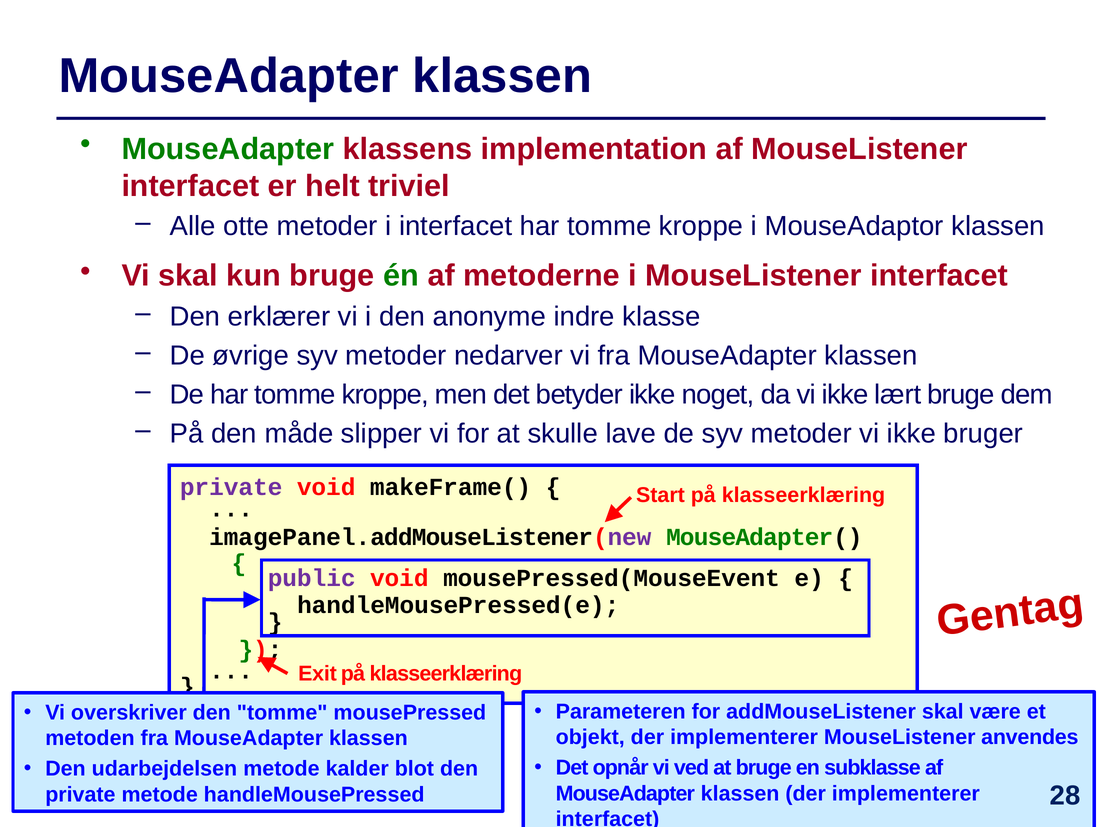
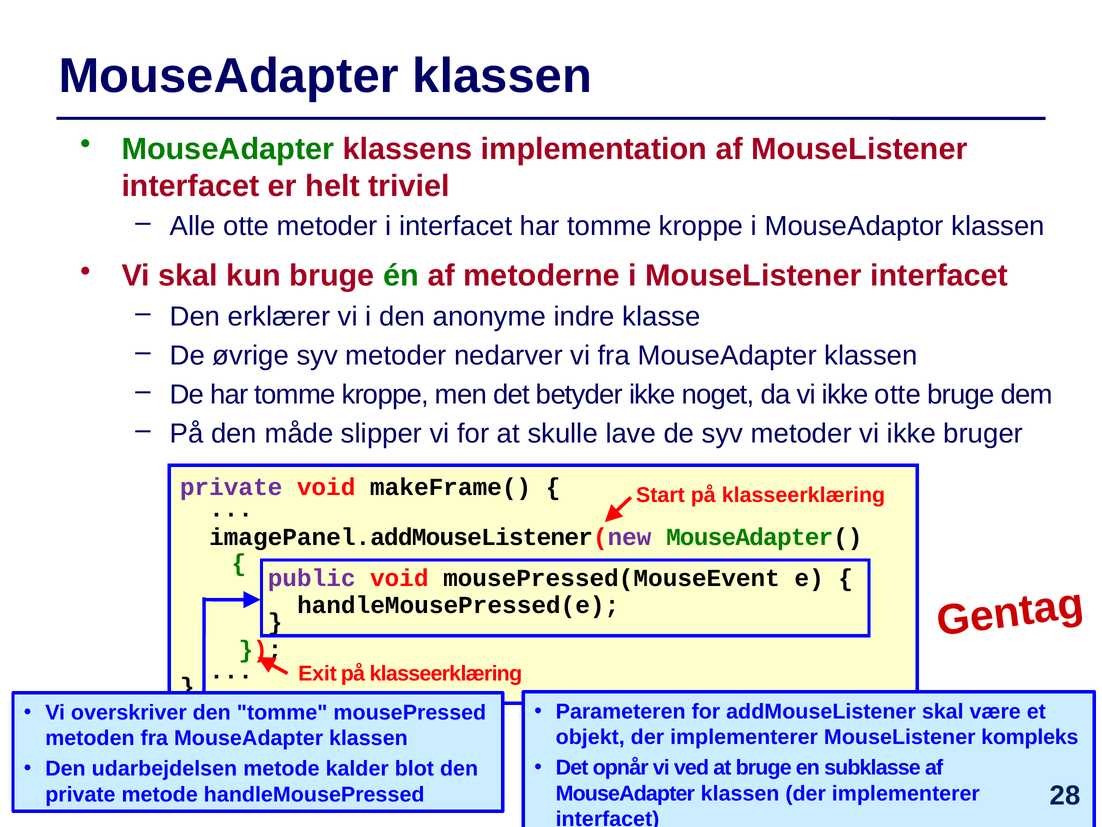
ikke lært: lært -> otte
anvendes: anvendes -> kompleks
